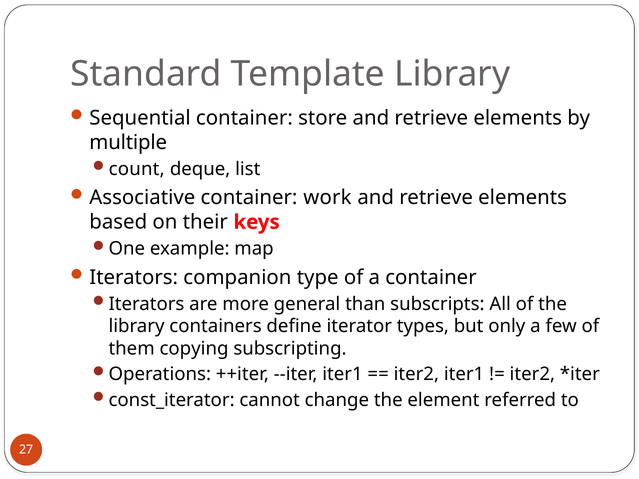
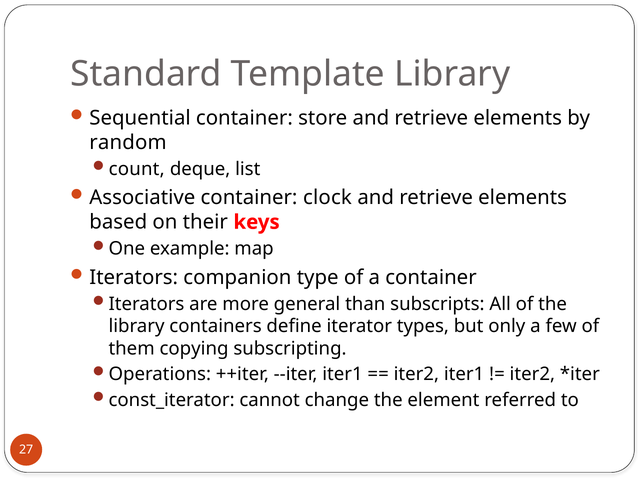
multiple: multiple -> random
work: work -> clock
